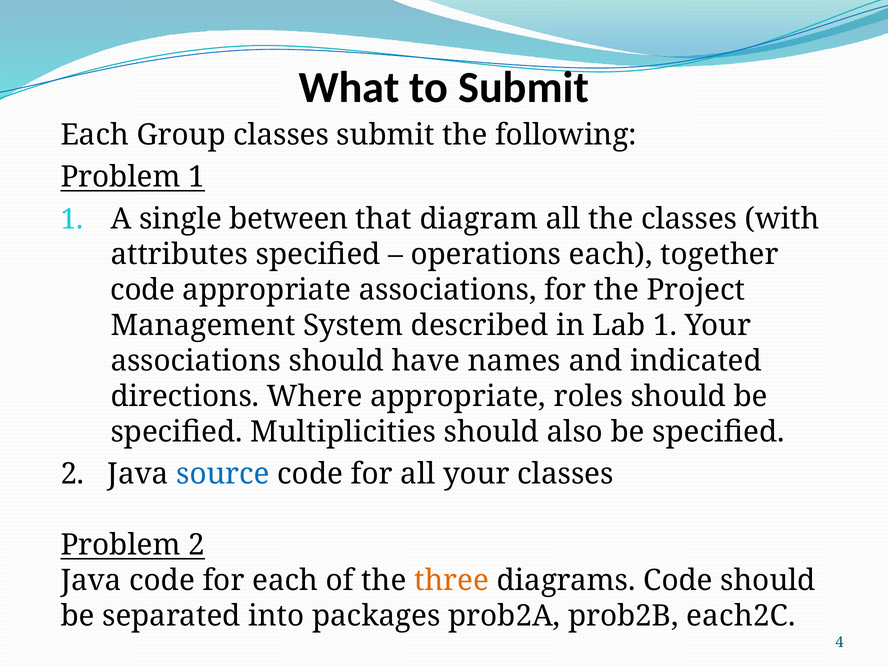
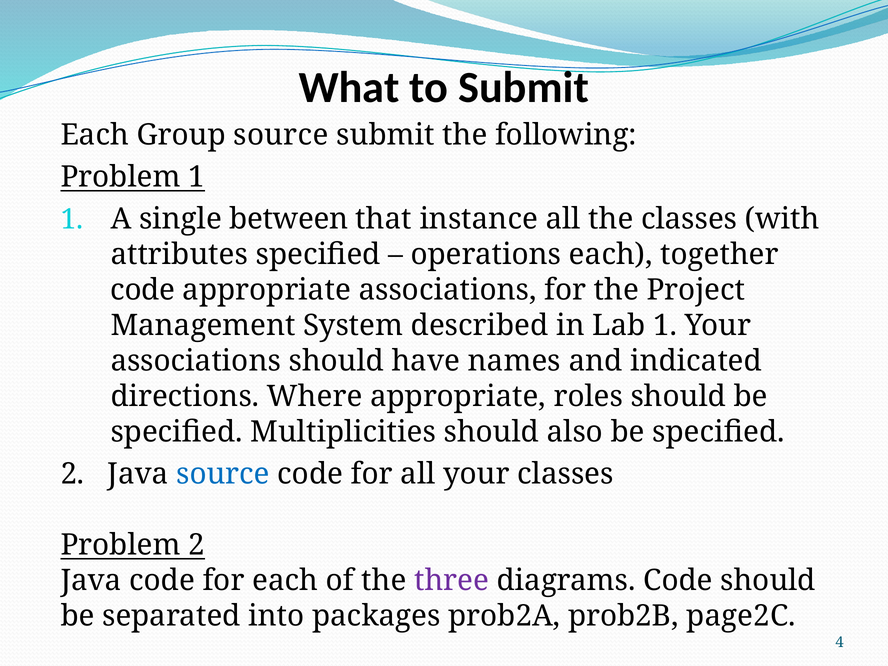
Group classes: classes -> source
diagram: diagram -> instance
three colour: orange -> purple
each2C: each2C -> page2C
